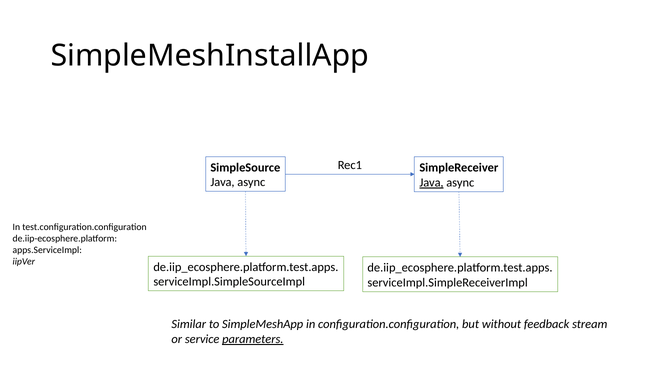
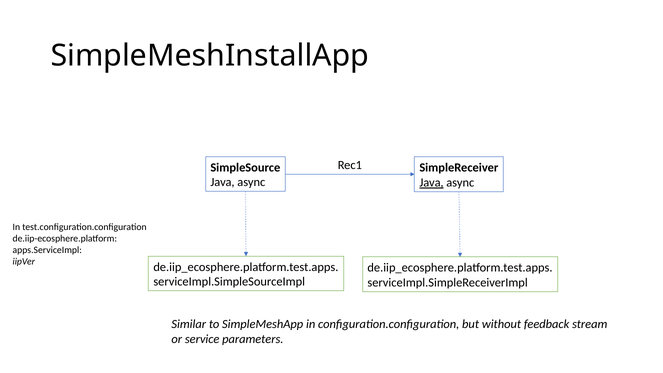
parameters underline: present -> none
